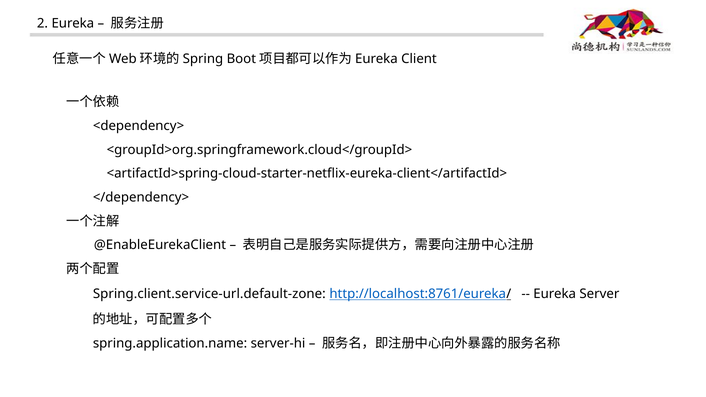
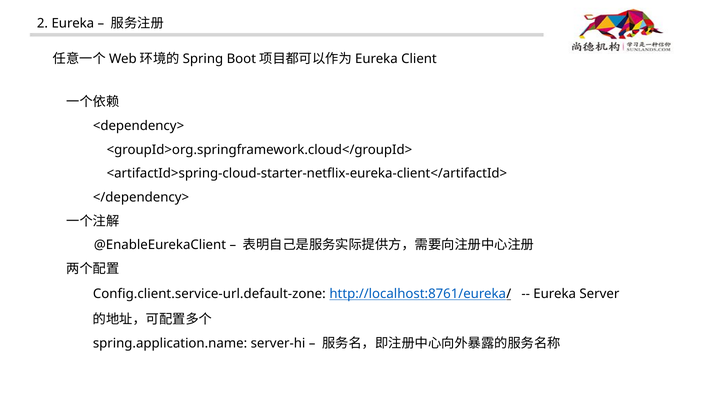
Spring.client.service-url.default-zone: Spring.client.service-url.default-zone -> Config.client.service-url.default-zone
